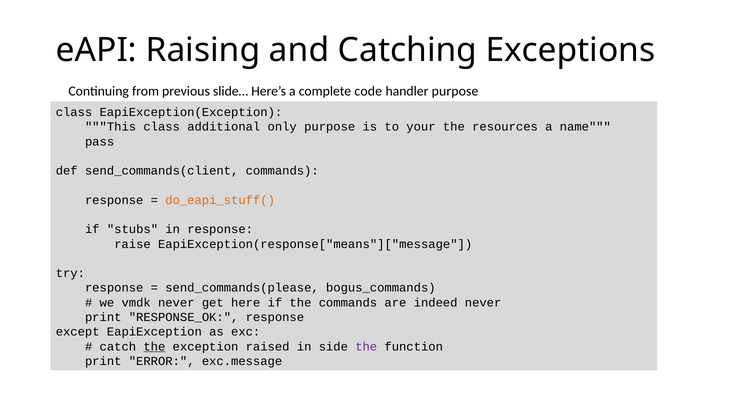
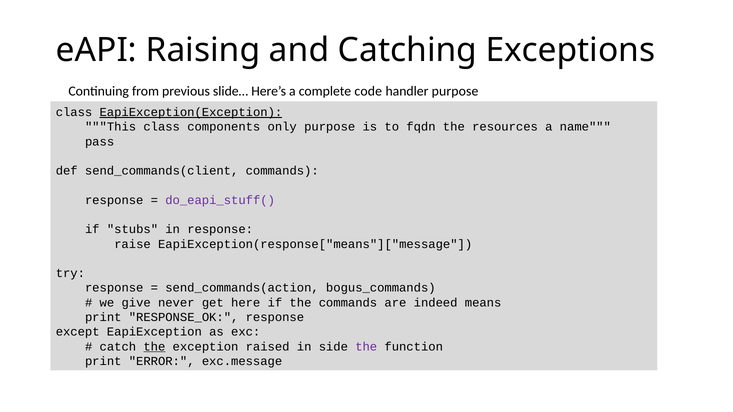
EapiException(Exception underline: none -> present
additional: additional -> components
your: your -> fqdn
do_eapi_stuff( colour: orange -> purple
send_commands(please: send_commands(please -> send_commands(action
vmdk: vmdk -> give
indeed never: never -> means
